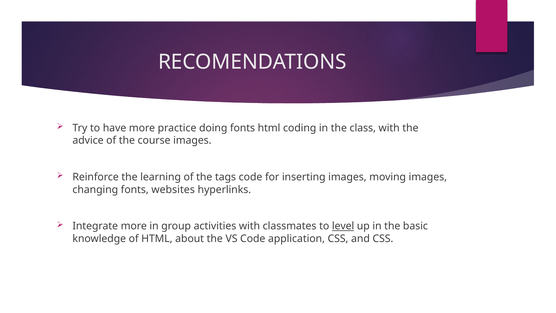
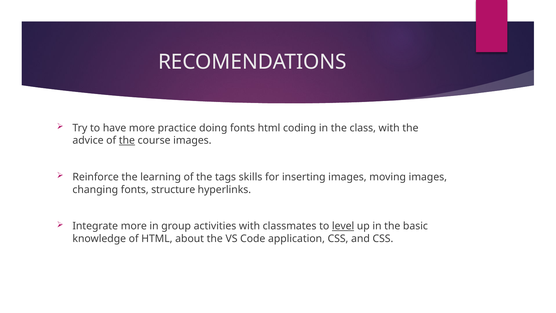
the at (127, 140) underline: none -> present
tags code: code -> skills
websites: websites -> structure
